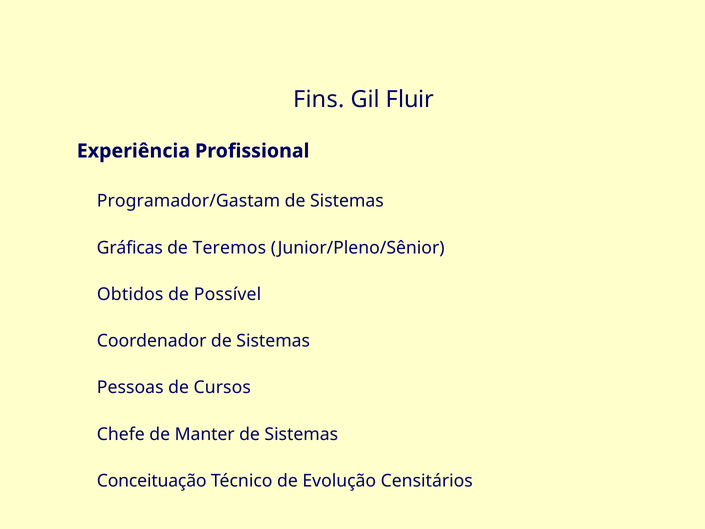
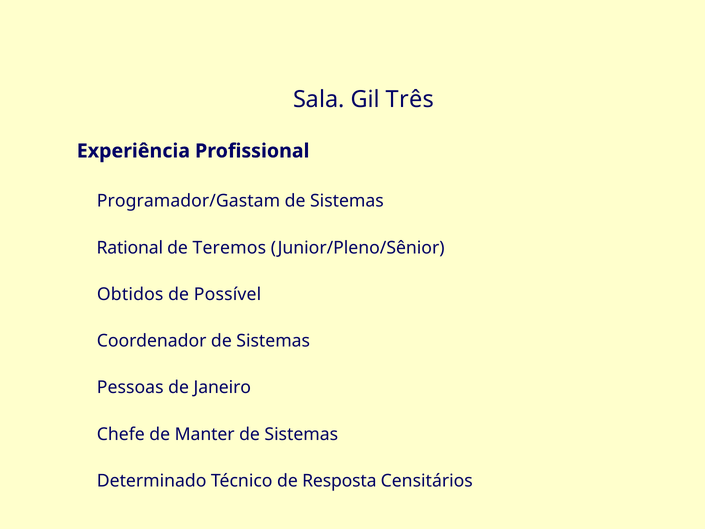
Fins: Fins -> Sala
Fluir: Fluir -> Três
Gráficas: Gráficas -> Rational
Cursos: Cursos -> Janeiro
Conceituação: Conceituação -> Determinado
Evolução: Evolução -> Resposta
